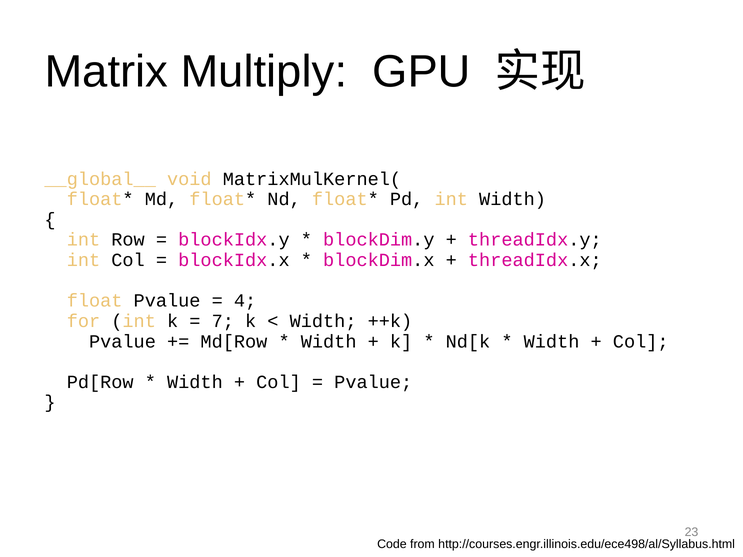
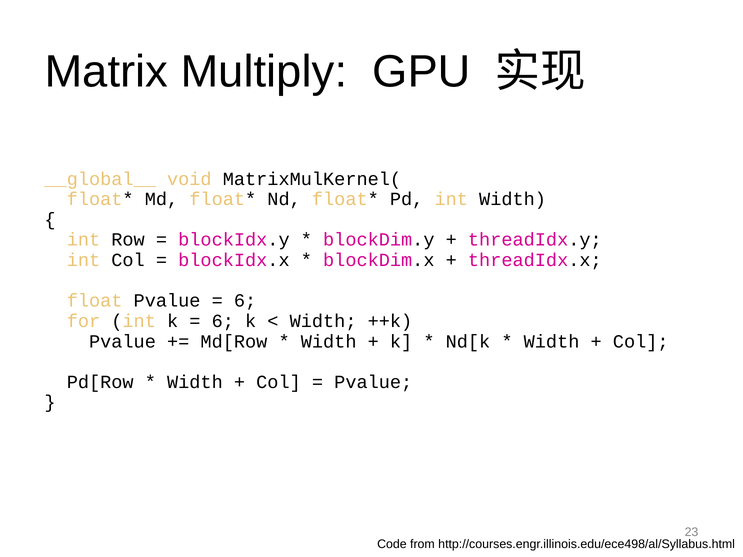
4 at (245, 301): 4 -> 6
7 at (223, 321): 7 -> 6
